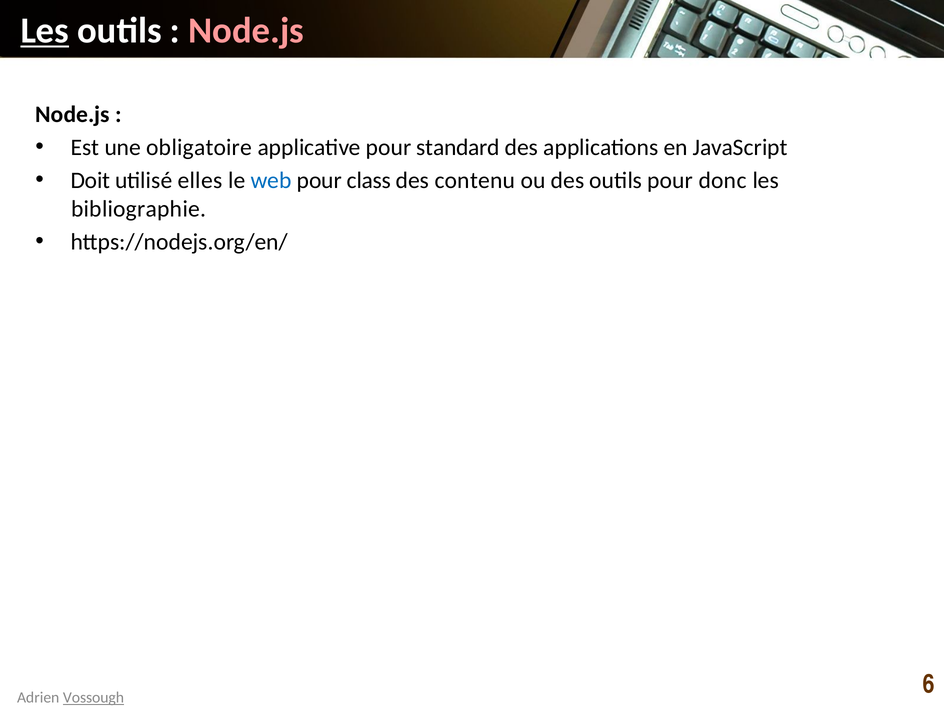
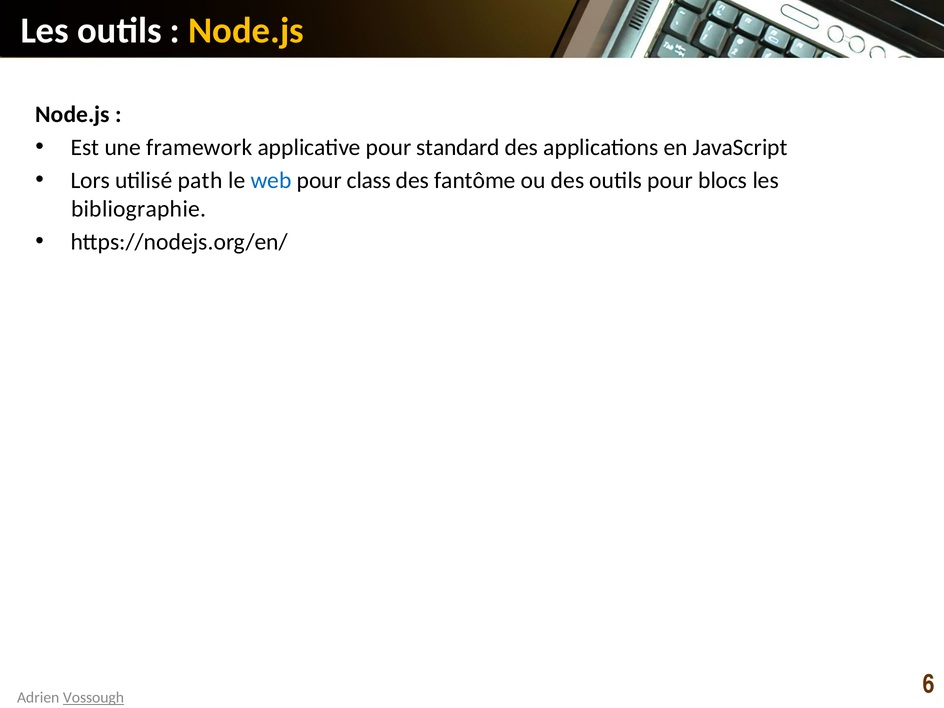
Les at (45, 31) underline: present -> none
Node.js at (246, 31) colour: pink -> yellow
obligatoire: obligatoire -> framework
Doit: Doit -> Lors
elles: elles -> path
contenu: contenu -> fantôme
donc: donc -> blocs
